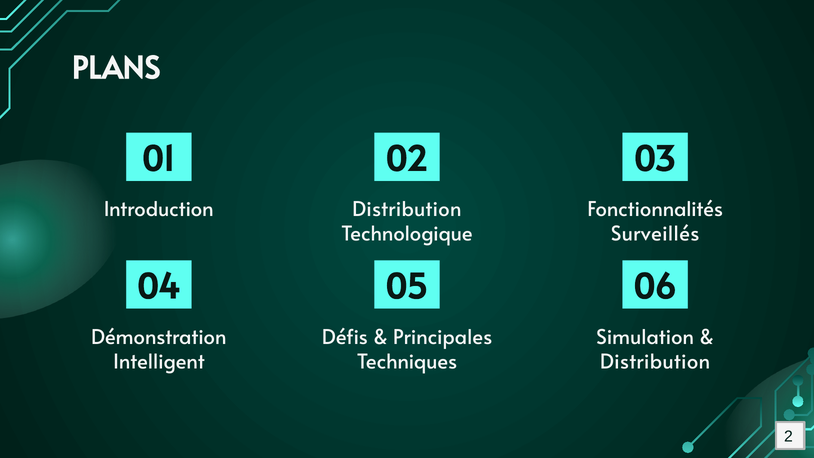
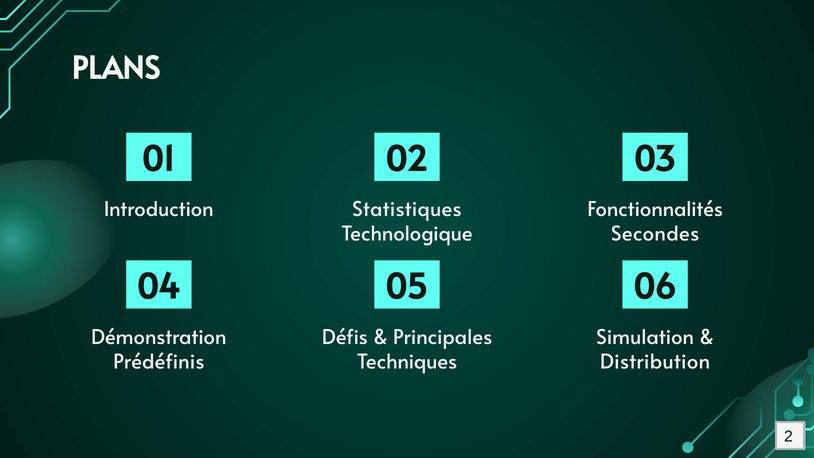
Introduction Distribution: Distribution -> Statistiques
Surveillés: Surveillés -> Secondes
Intelligent: Intelligent -> Prédéfinis
